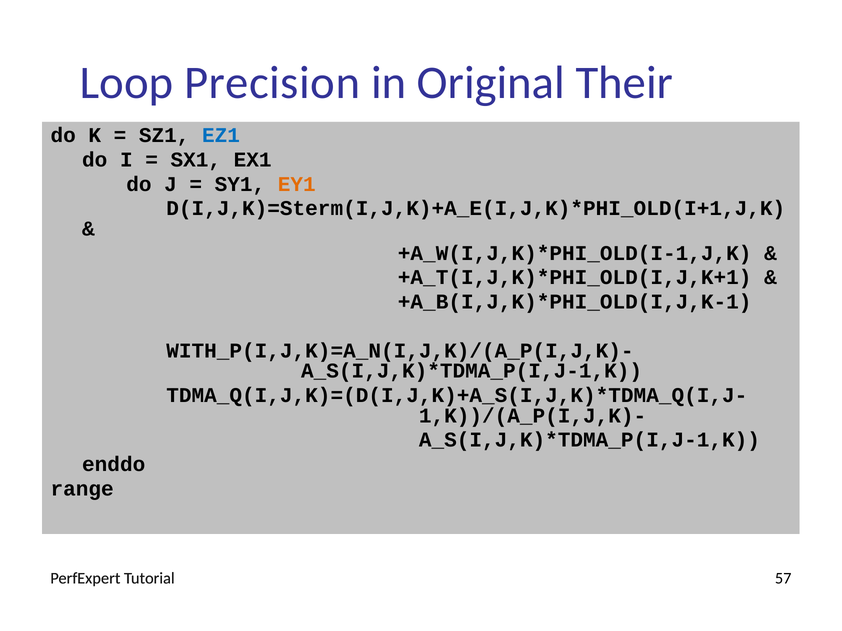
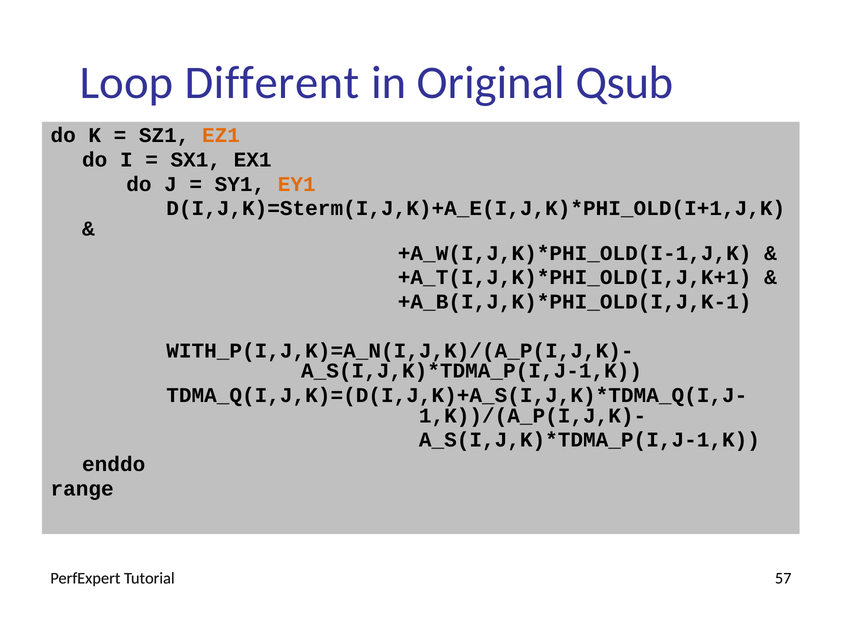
Precision: Precision -> Different
Their: Their -> Qsub
EZ1 colour: blue -> orange
